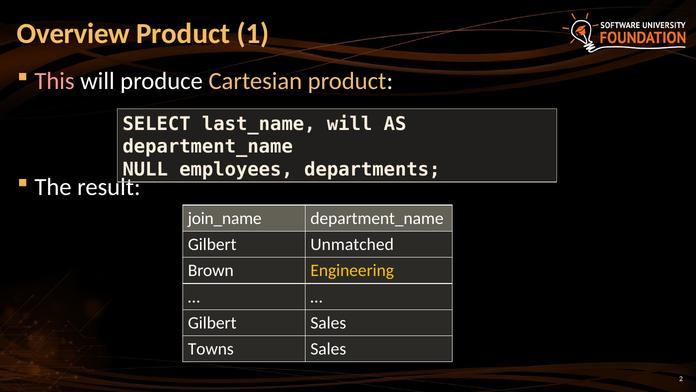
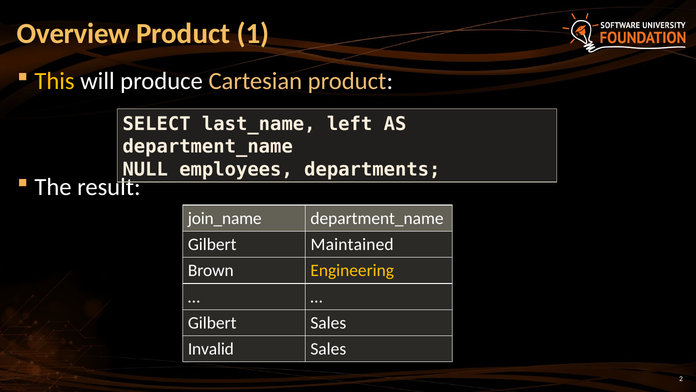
This colour: pink -> yellow
last_name will: will -> left
Unmatched: Unmatched -> Maintained
Towns: Towns -> Invalid
